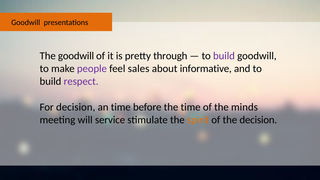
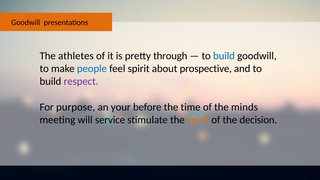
The goodwill: goodwill -> athletes
build at (224, 56) colour: purple -> blue
people colour: purple -> blue
feel sales: sales -> spirit
informative: informative -> prospective
For decision: decision -> purpose
an time: time -> your
